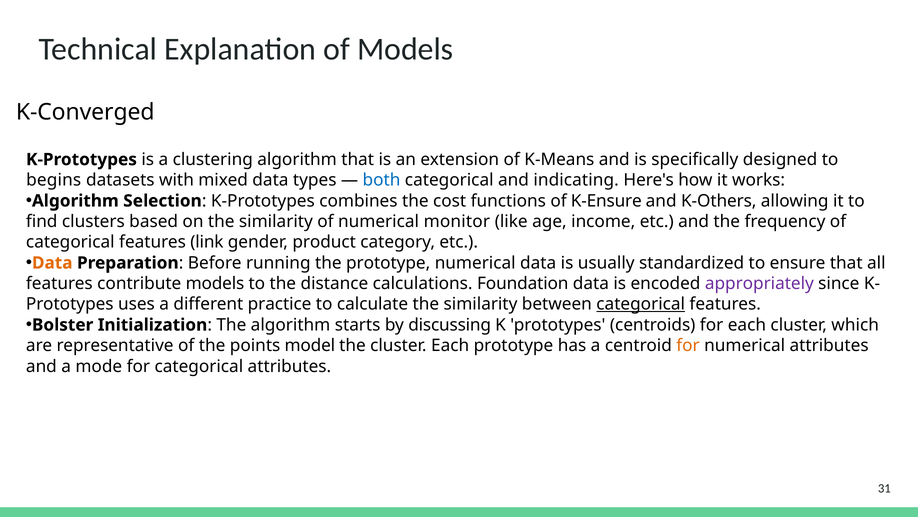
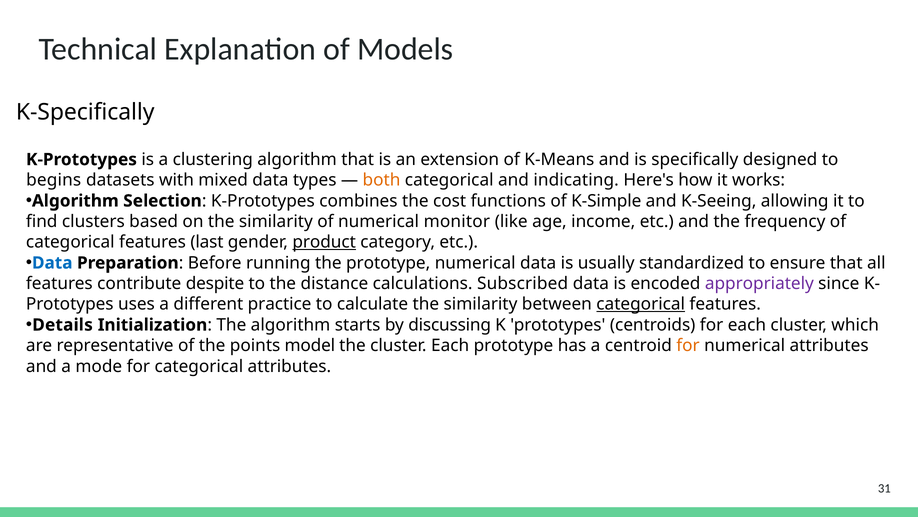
K-Converged: K-Converged -> K-Specifically
both colour: blue -> orange
K-Ensure: K-Ensure -> K-Simple
K-Others: K-Others -> K-Seeing
link: link -> last
product underline: none -> present
Data at (52, 263) colour: orange -> blue
contribute models: models -> despite
Foundation: Foundation -> Subscribed
Bolster: Bolster -> Details
